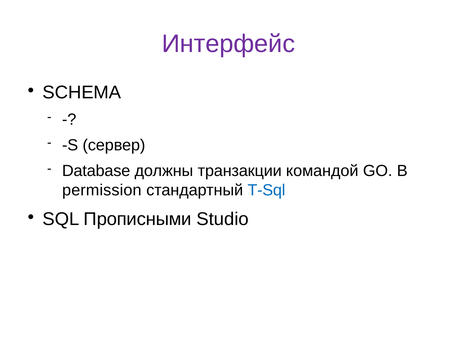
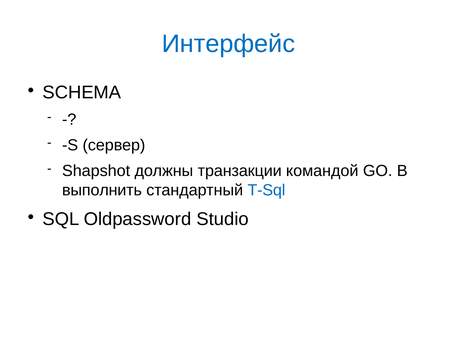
Интерфейс colour: purple -> blue
Database: Database -> Shapshot
permission: permission -> выполнить
Прописными: Прописными -> Oldpassword
